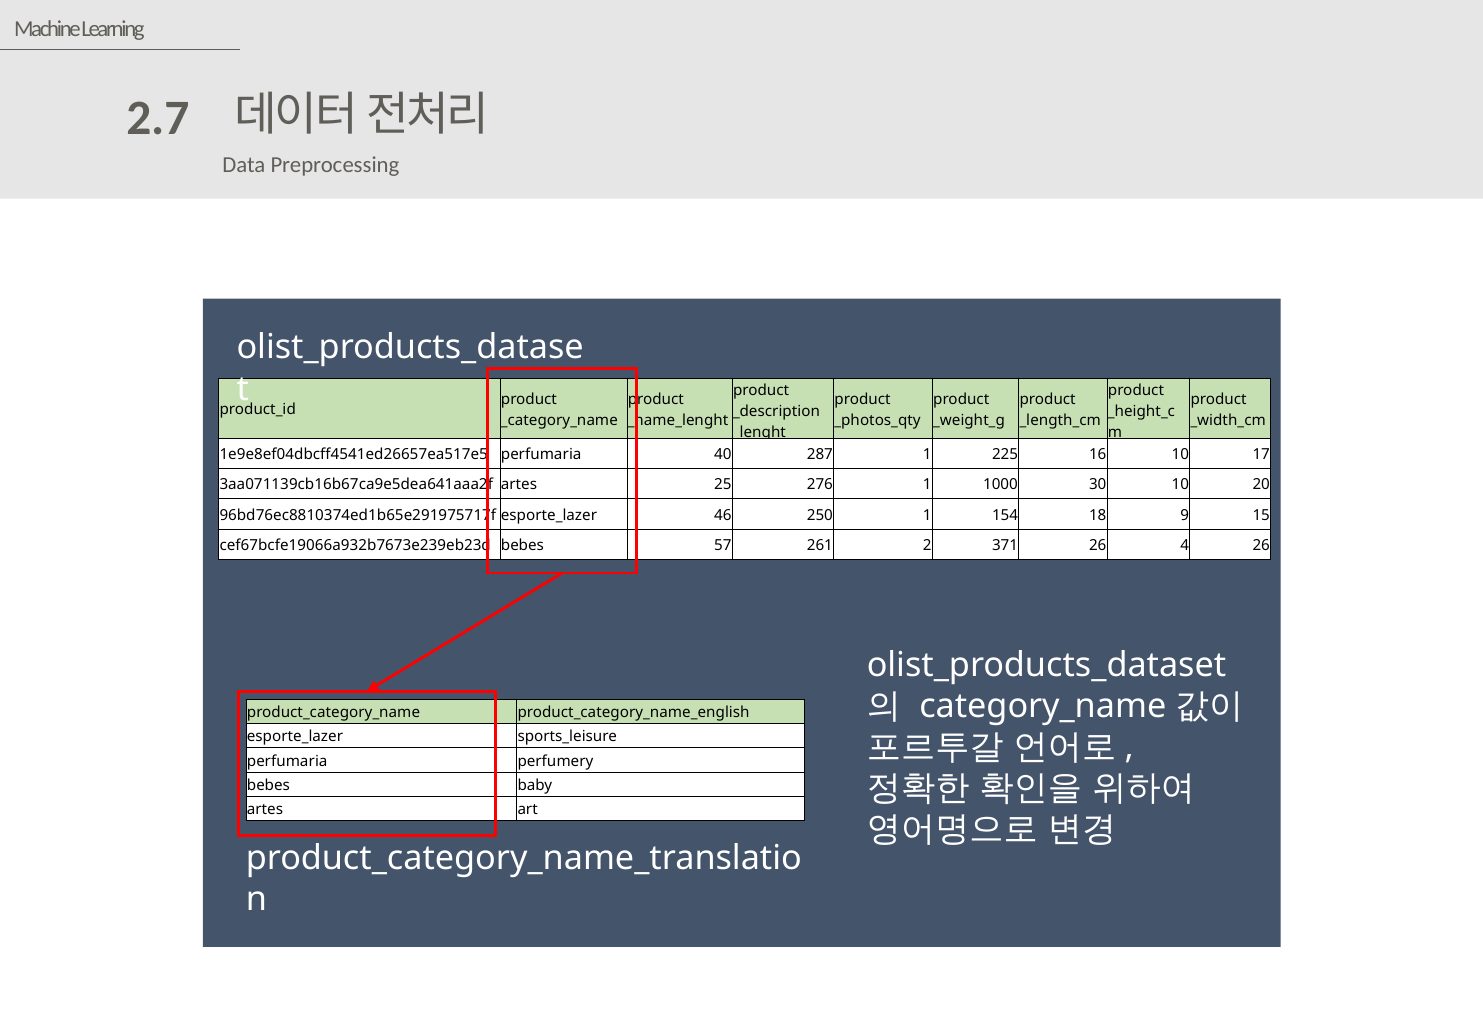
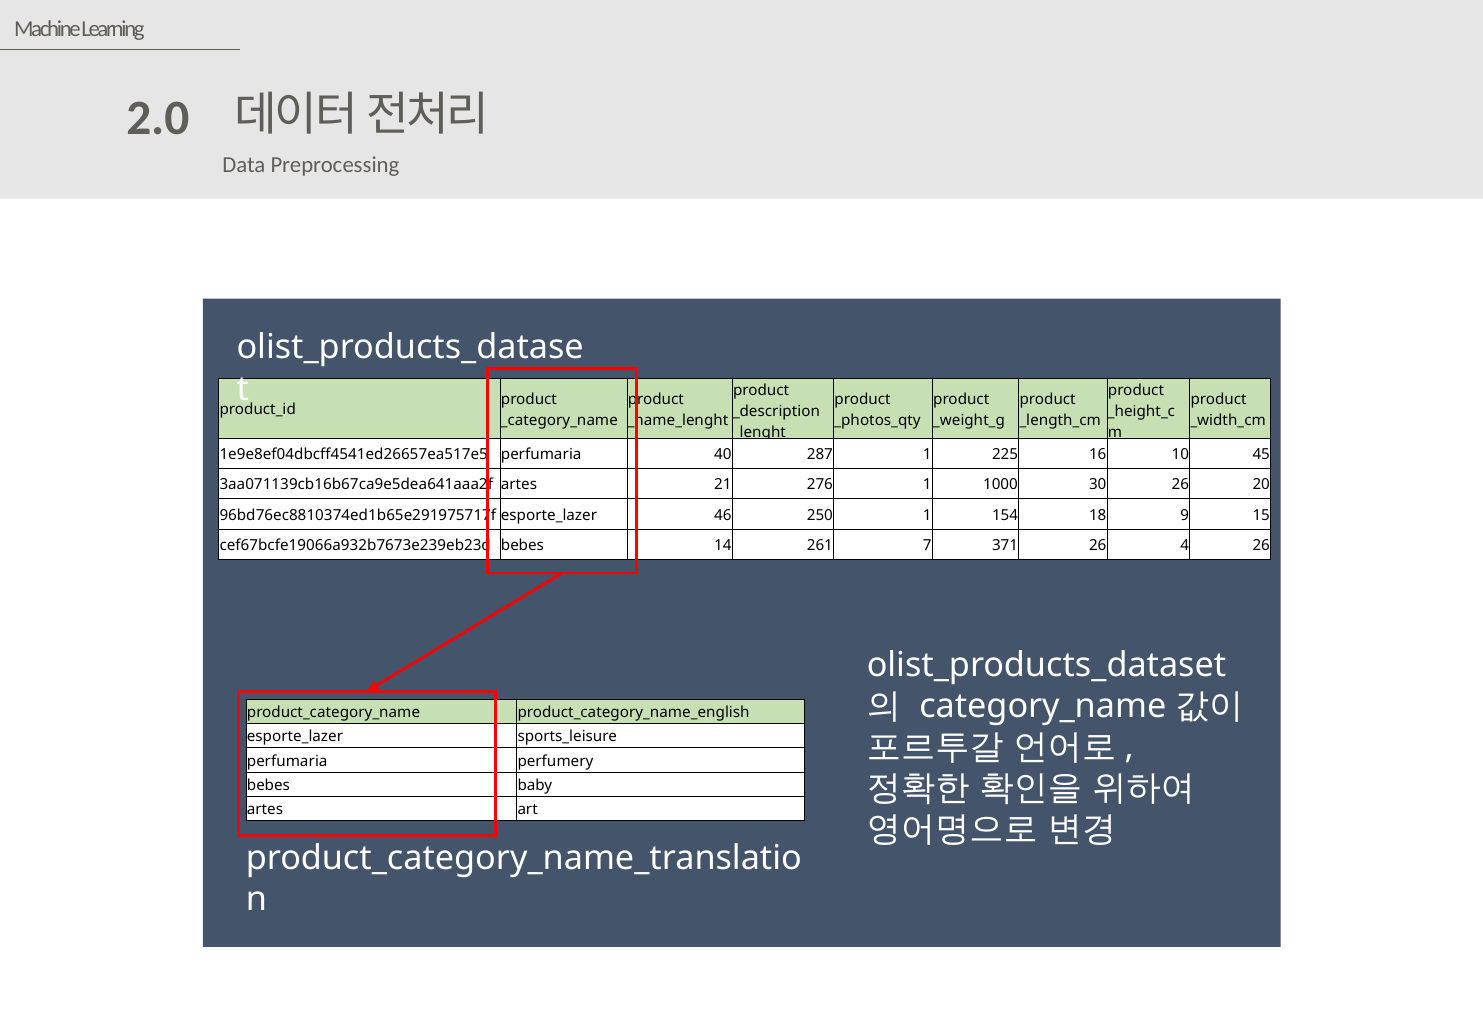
2.7: 2.7 -> 2.0
17: 17 -> 45
25: 25 -> 21
30 10: 10 -> 26
57: 57 -> 14
2: 2 -> 7
